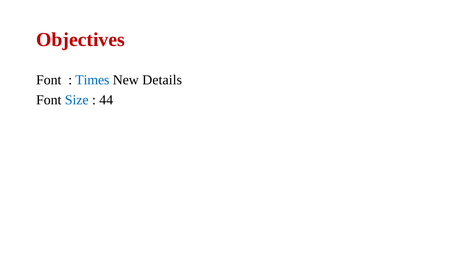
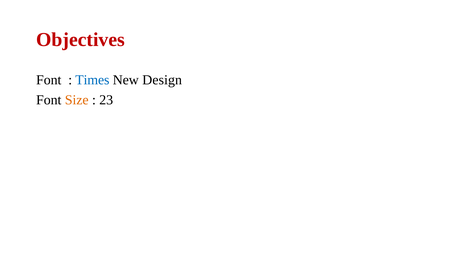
Details: Details -> Design
Size colour: blue -> orange
44: 44 -> 23
